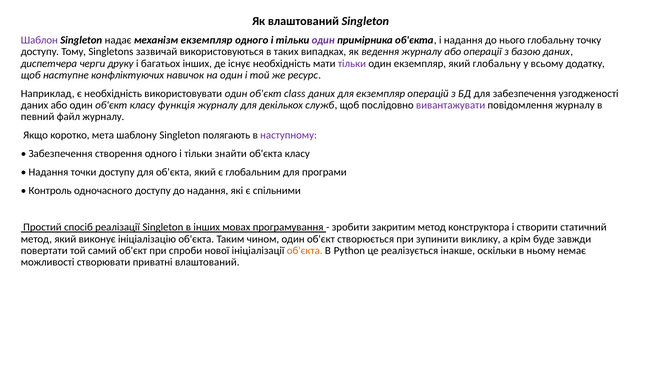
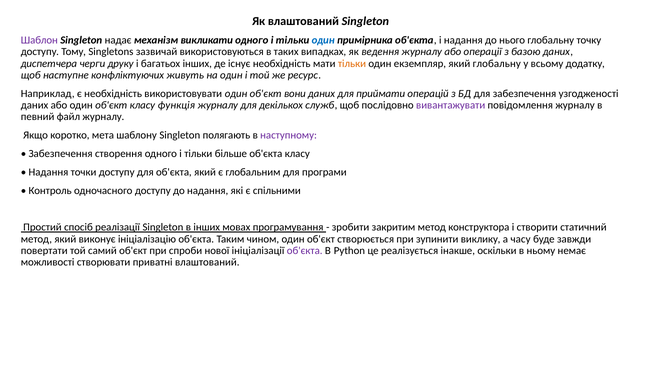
механізм екземпляр: екземпляр -> викликати
один at (323, 40) colour: purple -> blue
тільки at (352, 64) colour: purple -> orange
навичок: навичок -> живуть
class: class -> вони
для екземпляр: екземпляр -> приймати
знайти: знайти -> більше
крім: крім -> часу
об'єкта at (305, 251) colour: orange -> purple
